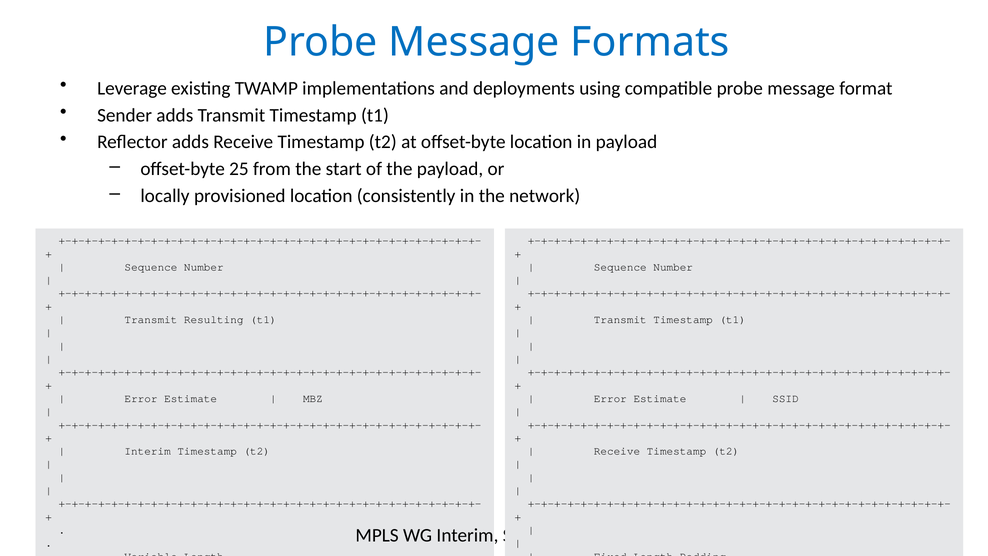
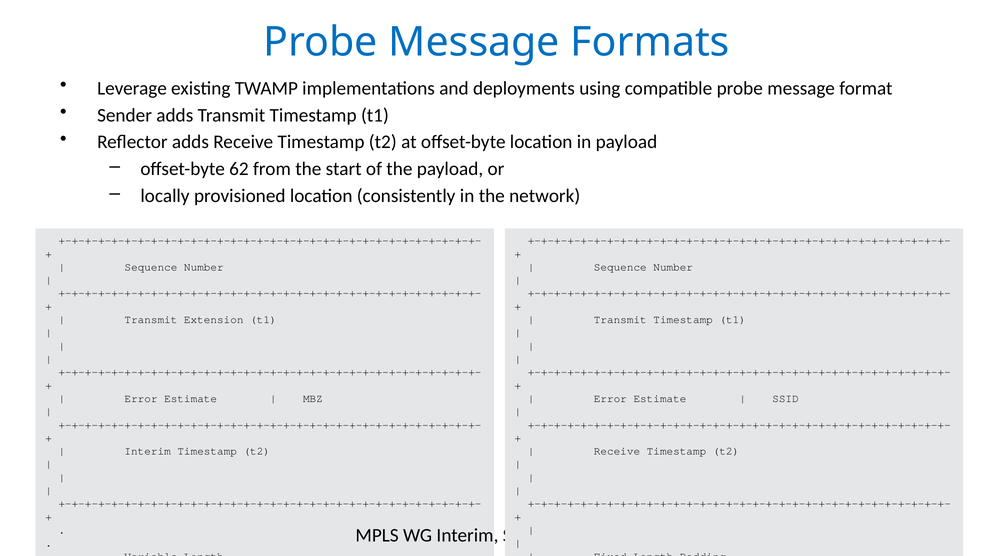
25: 25 -> 62
Resulting: Resulting -> Extension
